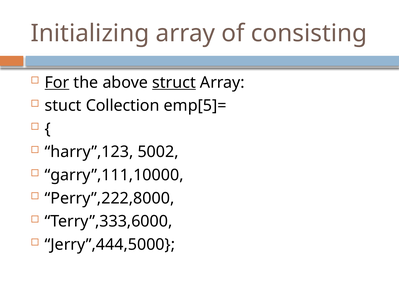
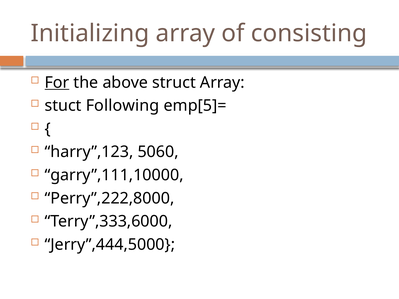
struct underline: present -> none
Collection: Collection -> Following
5002: 5002 -> 5060
